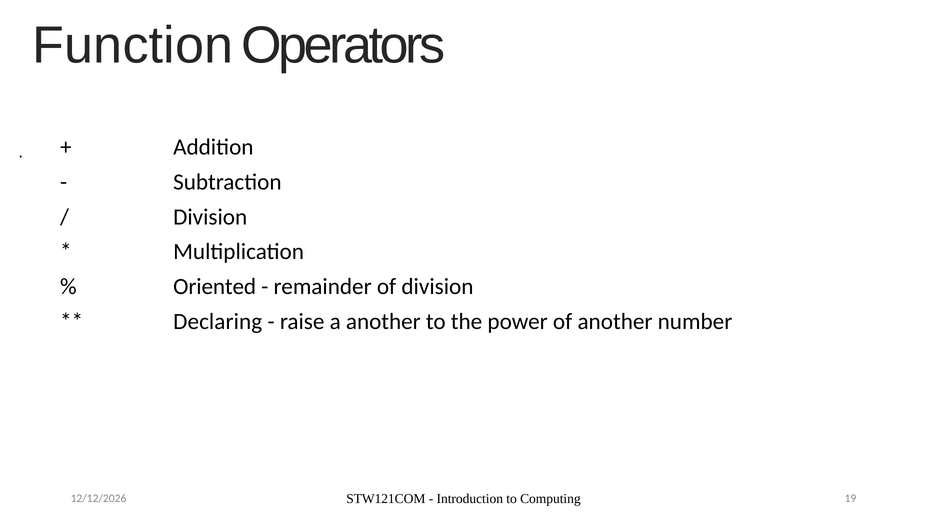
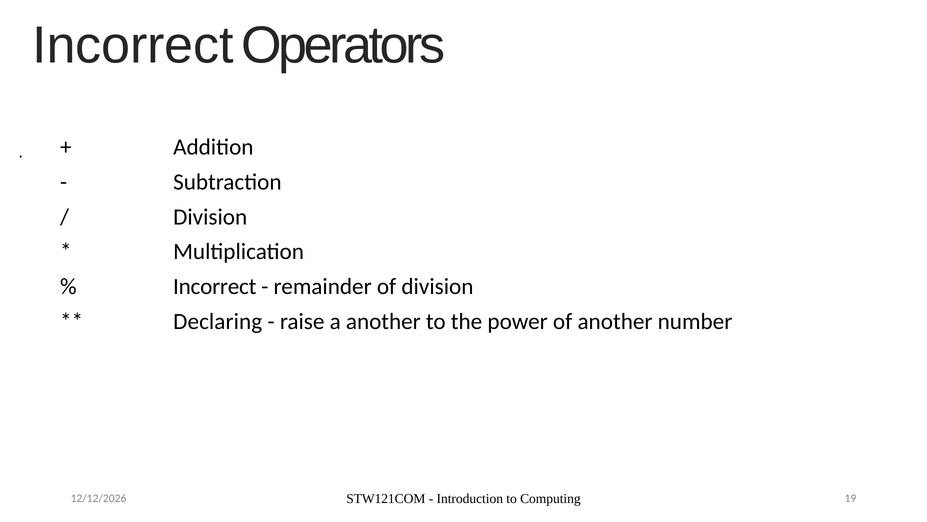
Function at (133, 45): Function -> Incorrect
Oriented at (215, 286): Oriented -> Incorrect
